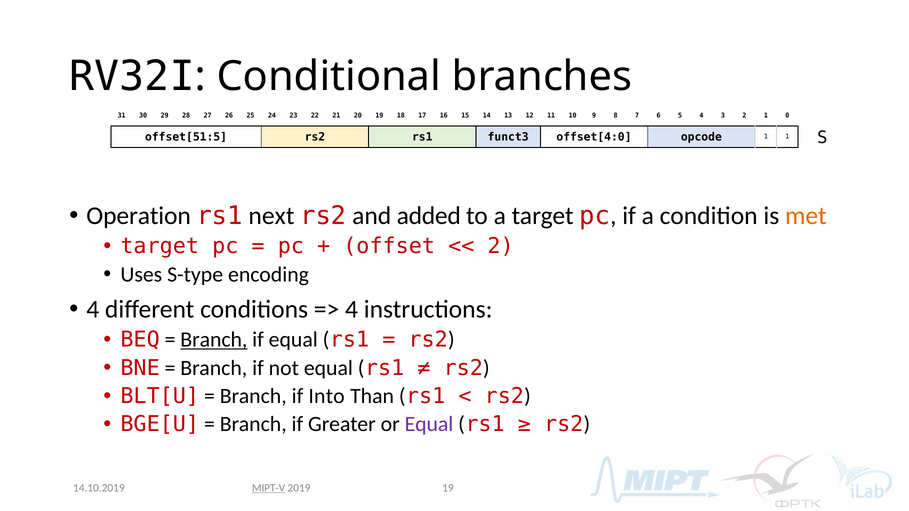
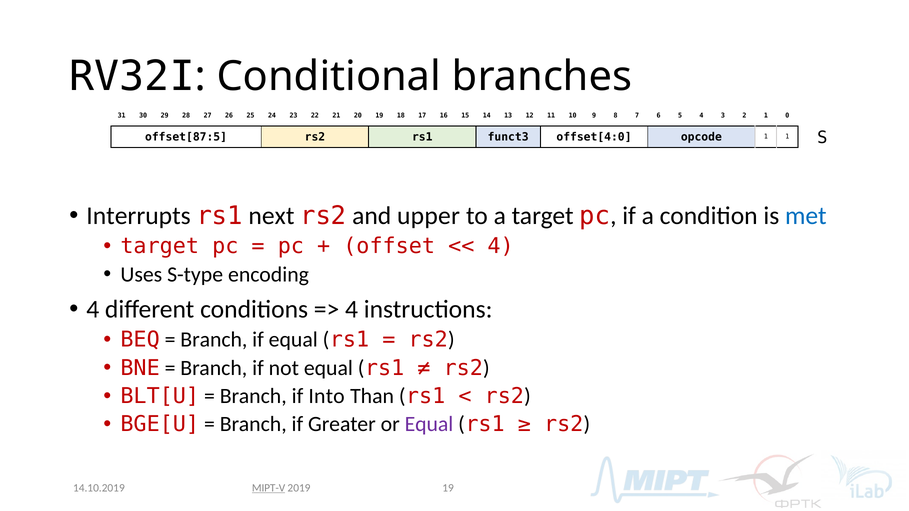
offset[51:5: offset[51:5 -> offset[87:5
Operation: Operation -> Interrupts
added: added -> upper
met colour: orange -> blue
2 at (501, 246): 2 -> 4
Branch at (214, 340) underline: present -> none
